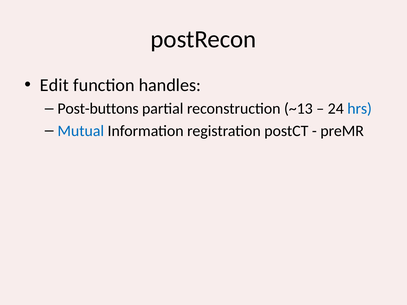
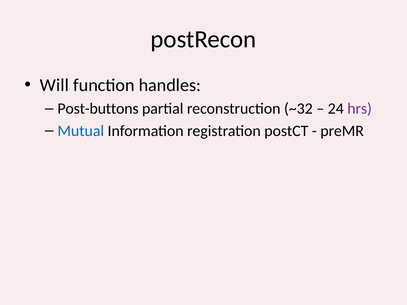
Edit: Edit -> Will
~13: ~13 -> ~32
hrs colour: blue -> purple
